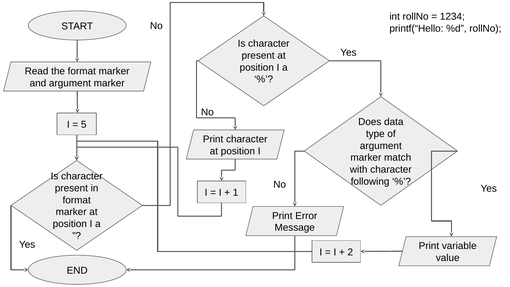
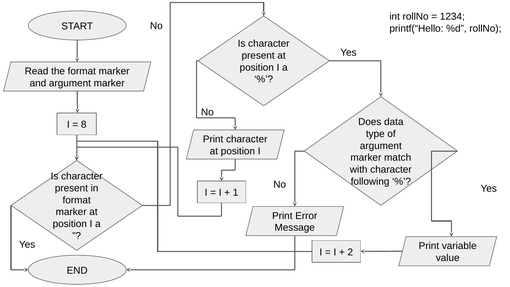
5: 5 -> 8
